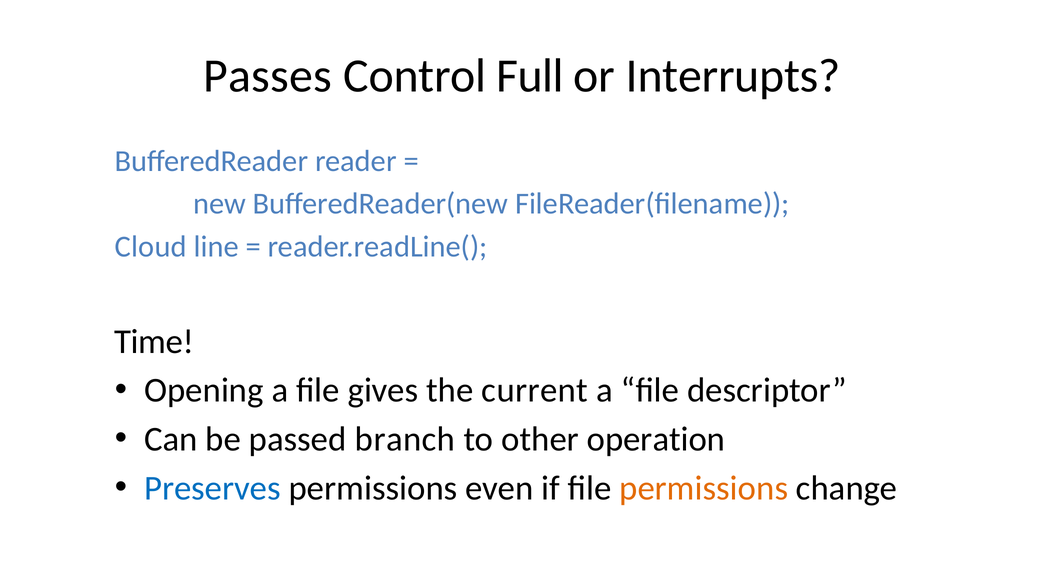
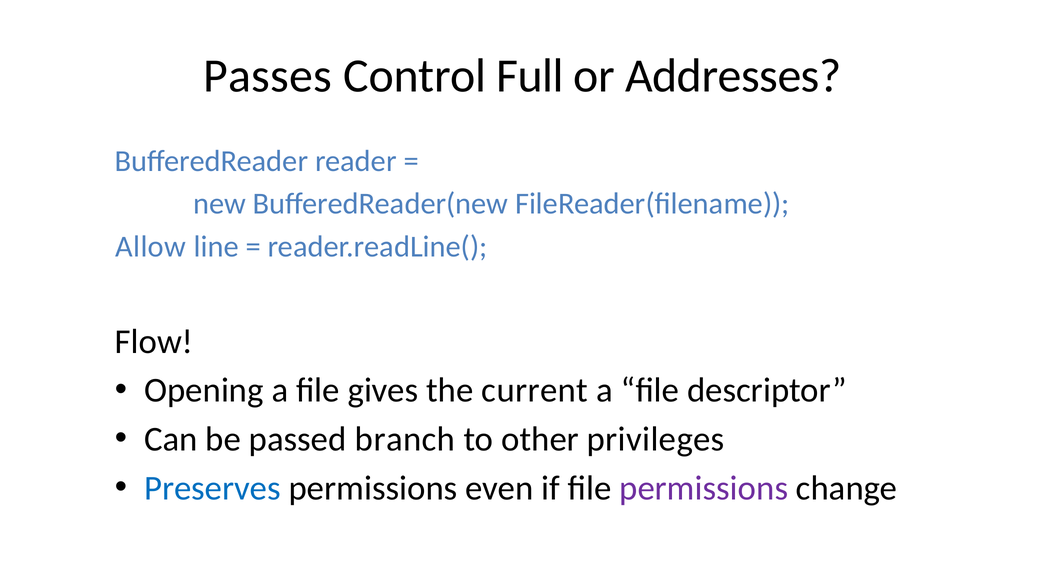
Interrupts: Interrupts -> Addresses
Cloud: Cloud -> Allow
Time: Time -> Flow
operation: operation -> privileges
permissions at (704, 487) colour: orange -> purple
